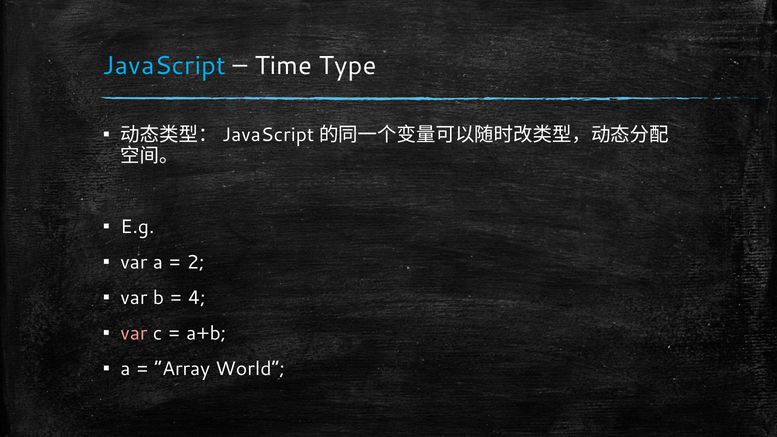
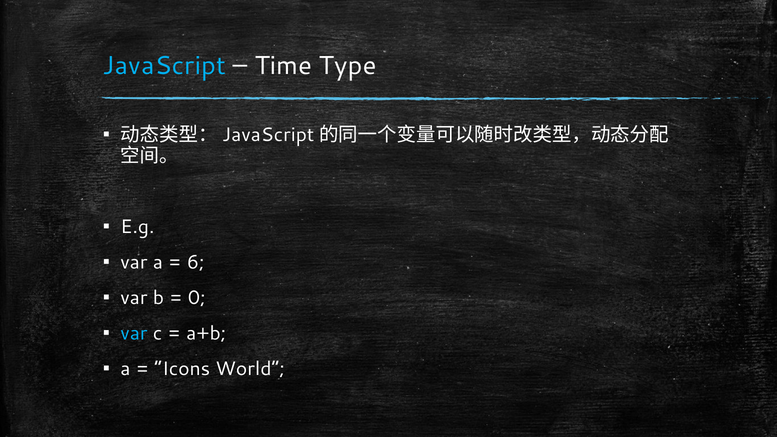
2: 2 -> 6
4: 4 -> 0
var at (134, 333) colour: pink -> light blue
Array: Array -> Icons
